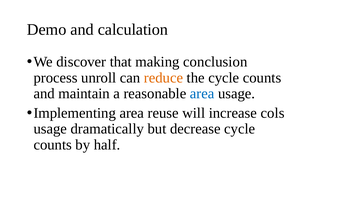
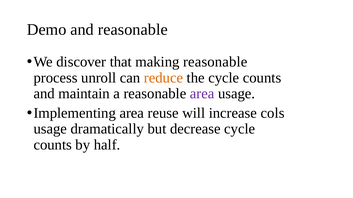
and calculation: calculation -> reasonable
making conclusion: conclusion -> reasonable
area at (202, 94) colour: blue -> purple
